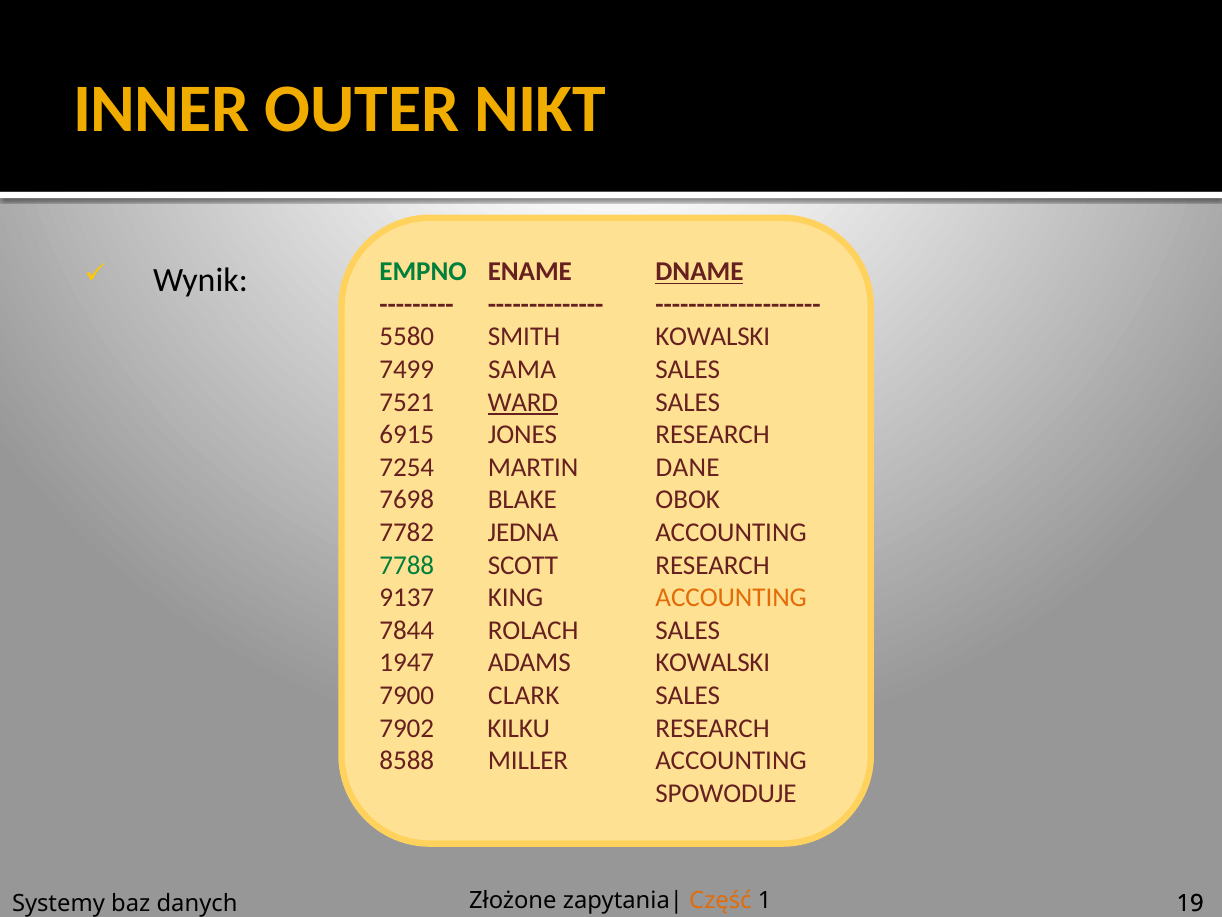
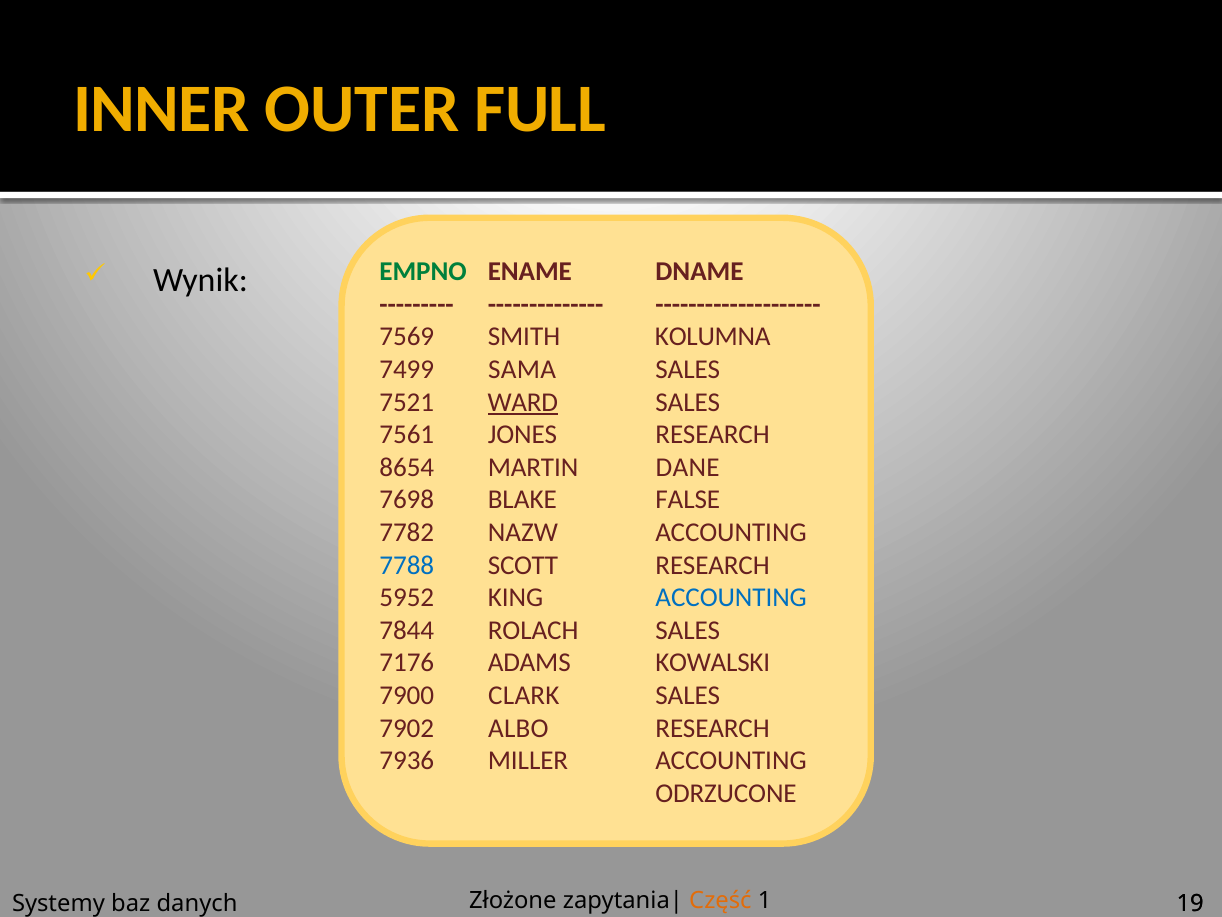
NIKT: NIKT -> FULL
DNAME underline: present -> none
5580: 5580 -> 7569
SMITH KOWALSKI: KOWALSKI -> KOLUMNA
6915: 6915 -> 7561
7254: 7254 -> 8654
OBOK: OBOK -> FALSE
JEDNA: JEDNA -> NAZW
7788 colour: green -> blue
9137: 9137 -> 5952
ACCOUNTING at (731, 597) colour: orange -> blue
1947: 1947 -> 7176
KILKU: KILKU -> ALBO
8588: 8588 -> 7936
SPOWODUJE: SPOWODUJE -> ODRZUCONE
